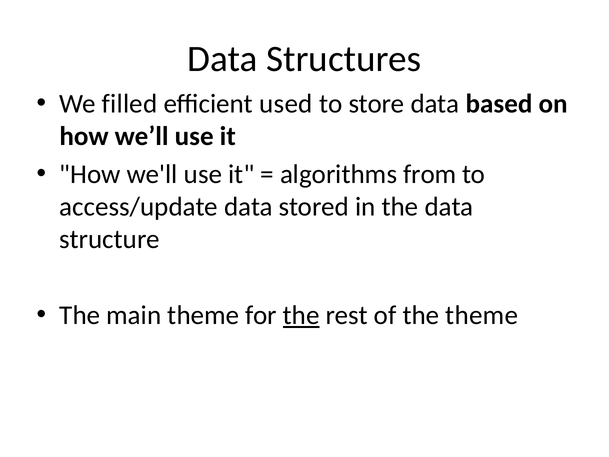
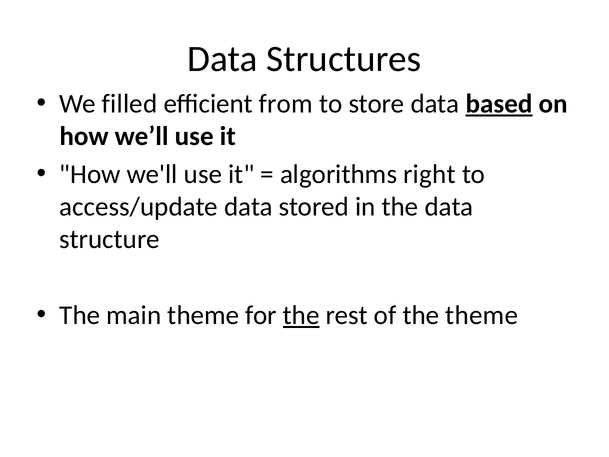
used: used -> from
based underline: none -> present
from: from -> right
